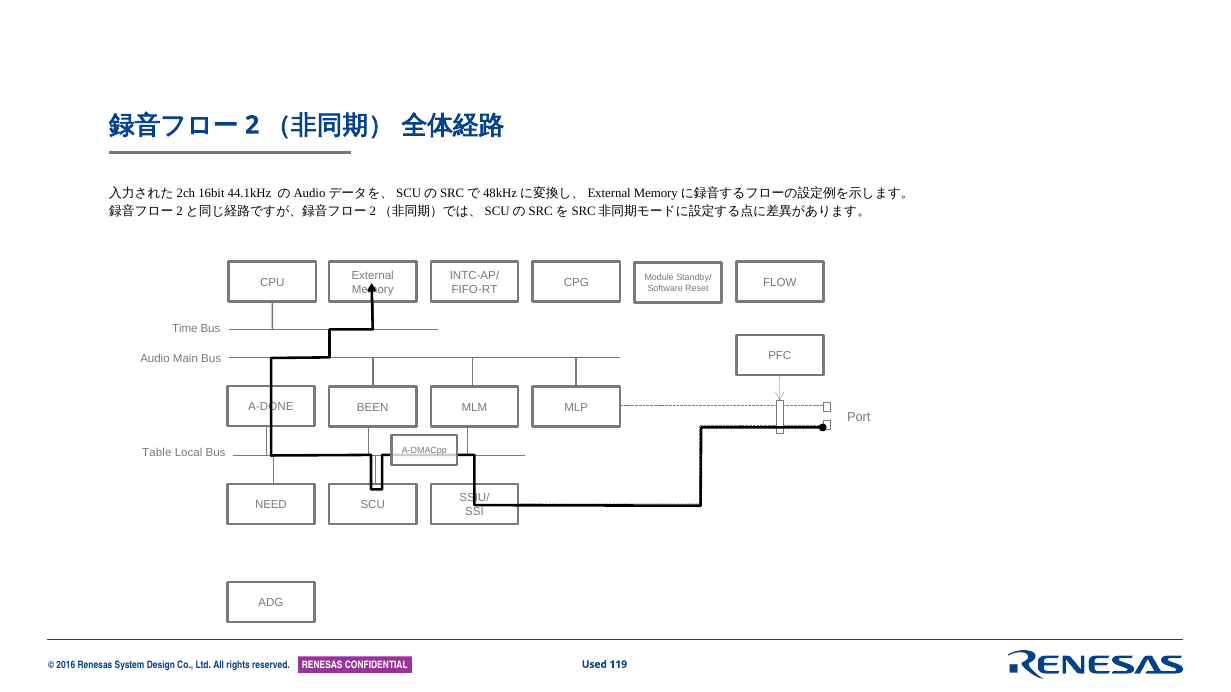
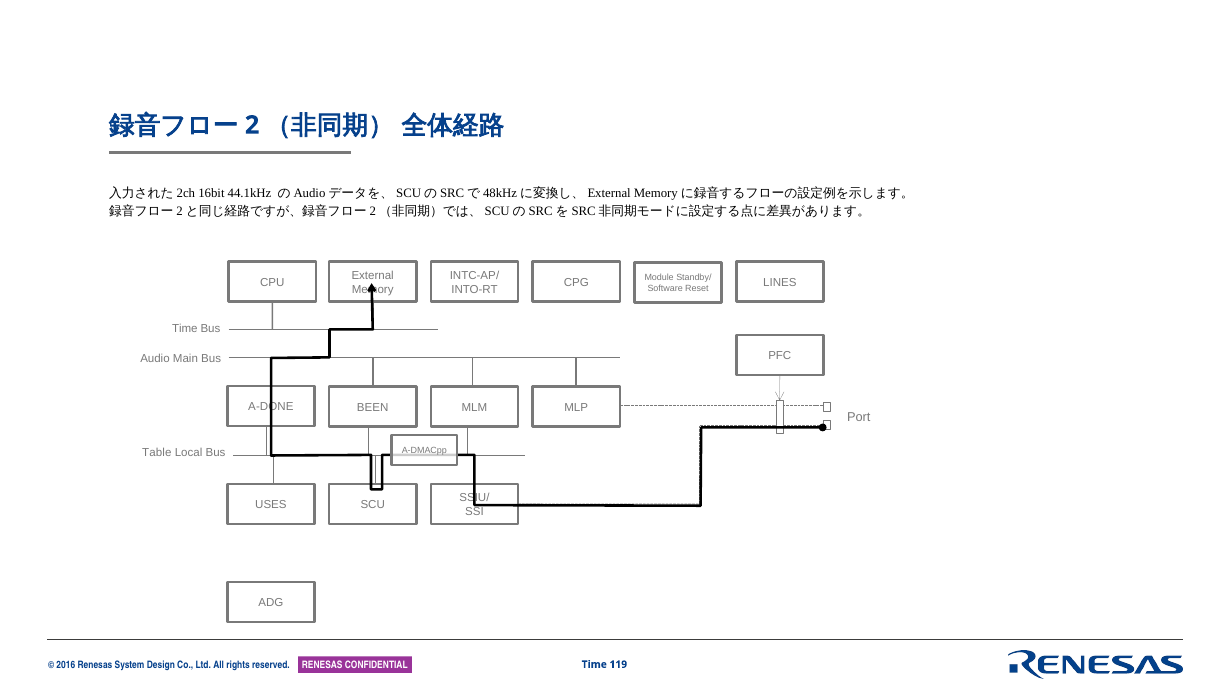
FLOW: FLOW -> LINES
FIFO-RT: FIFO-RT -> INTO-RT
NEED: NEED -> USES
Used at (594, 665): Used -> Time
